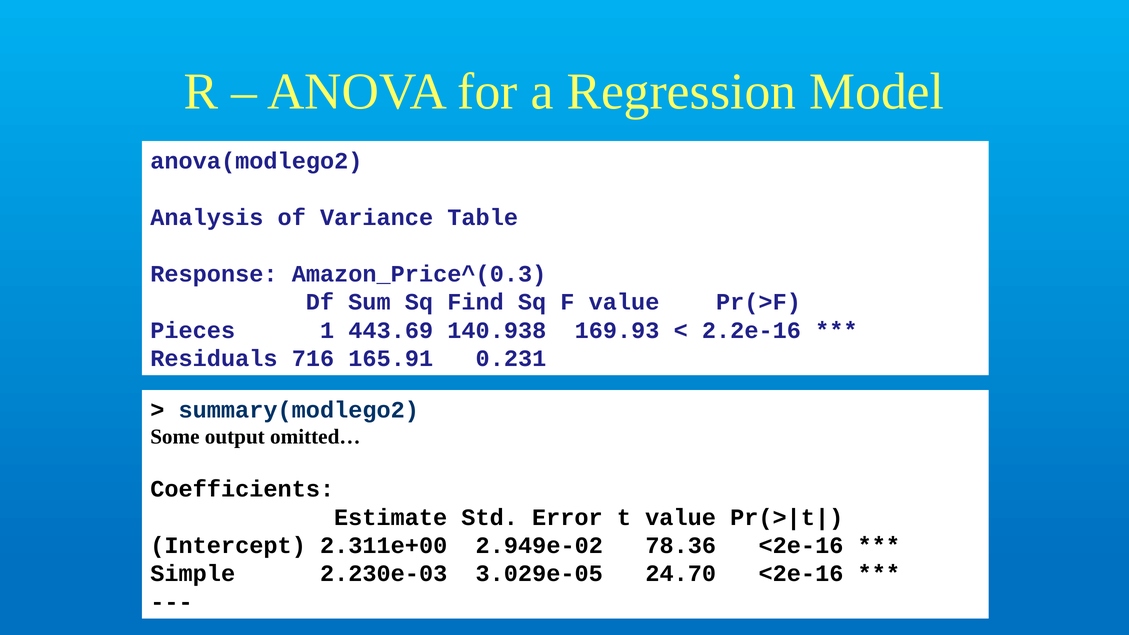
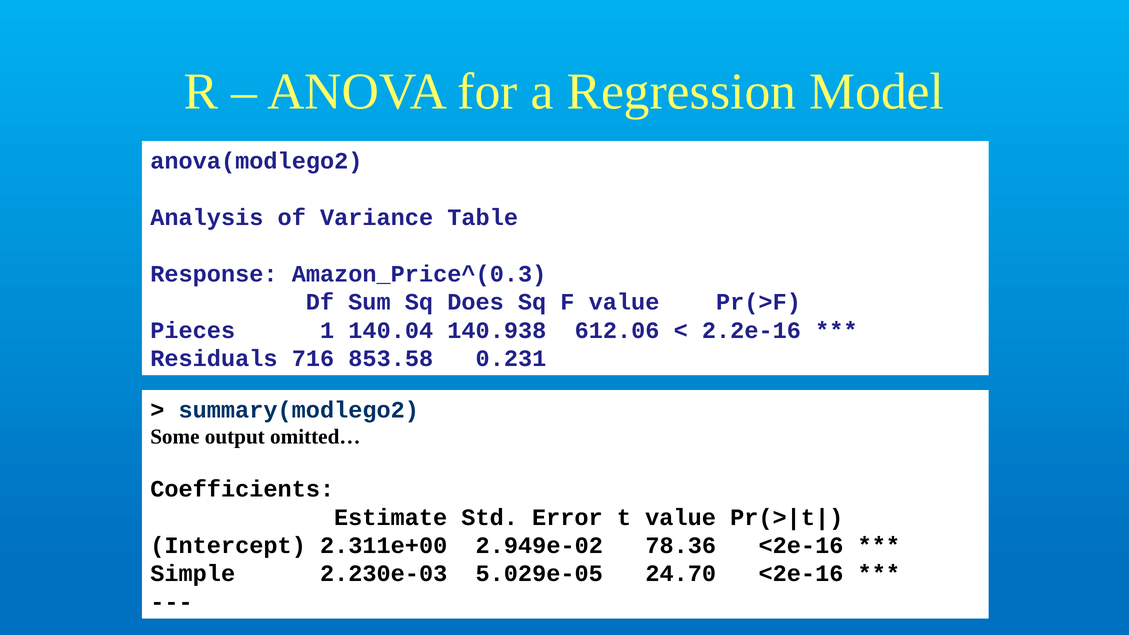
Find: Find -> Does
443.69: 443.69 -> 140.04
169.93: 169.93 -> 612.06
165.91: 165.91 -> 853.58
3.029e-05: 3.029e-05 -> 5.029e-05
